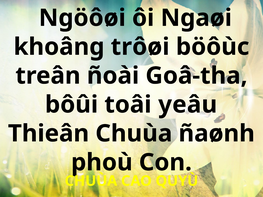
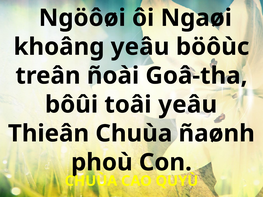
khoâng trôøi: trôøi -> yeâu
